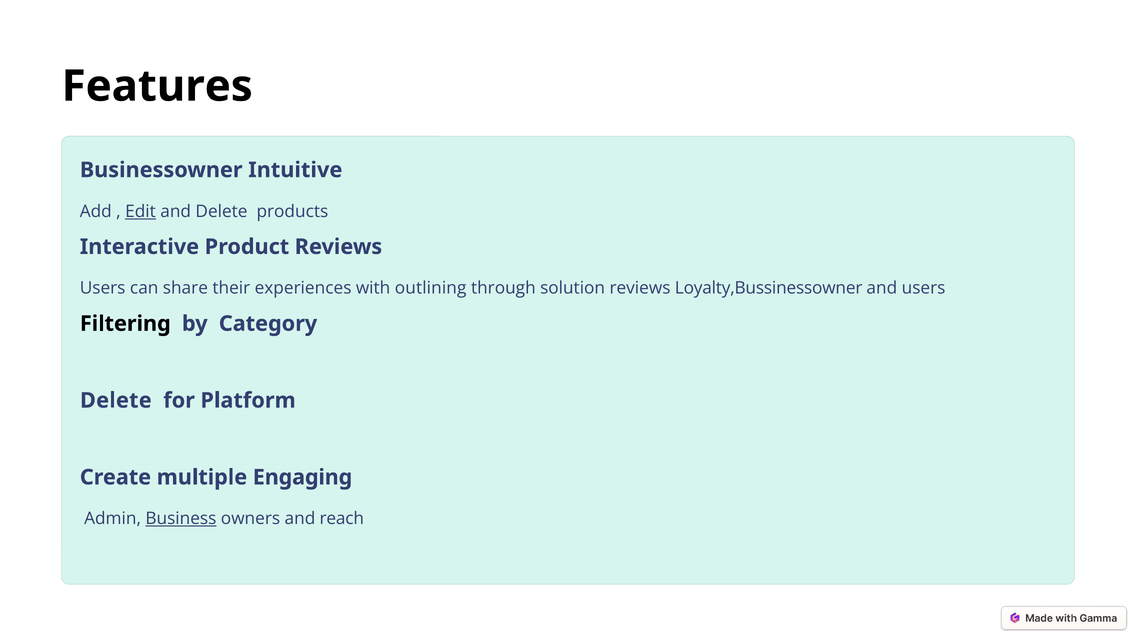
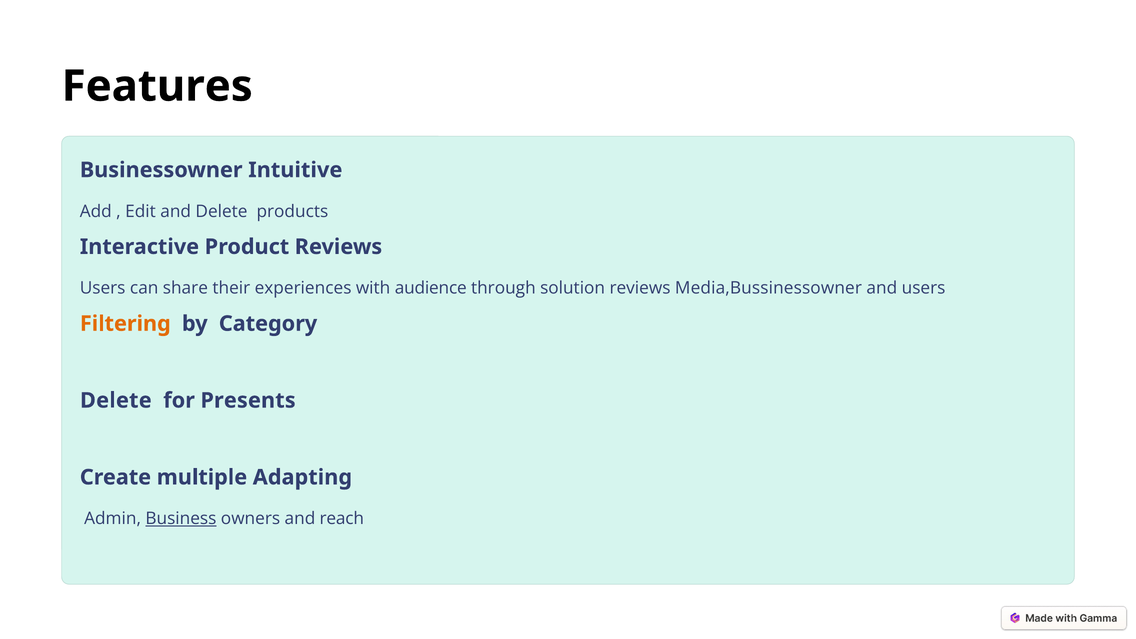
Edit underline: present -> none
outlining: outlining -> audience
Loyalty,Bussinessowner: Loyalty,Bussinessowner -> Media,Bussinessowner
Filtering colour: black -> orange
Platform: Platform -> Presents
Engaging: Engaging -> Adapting
